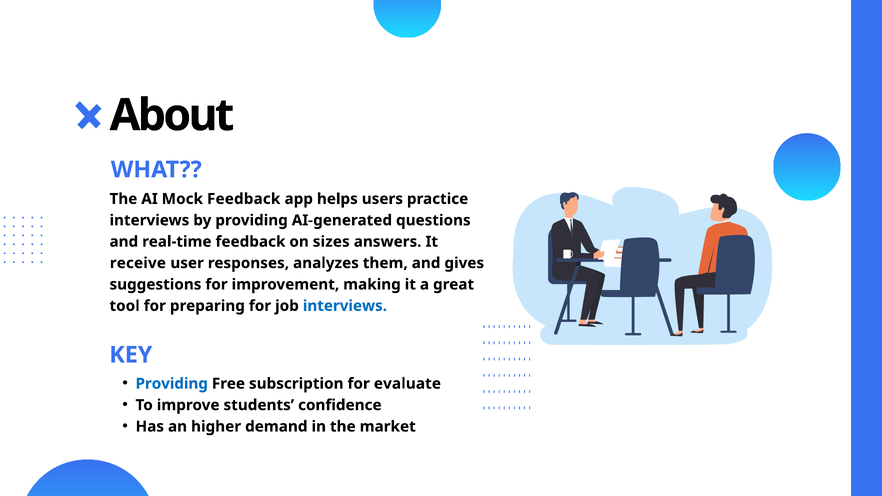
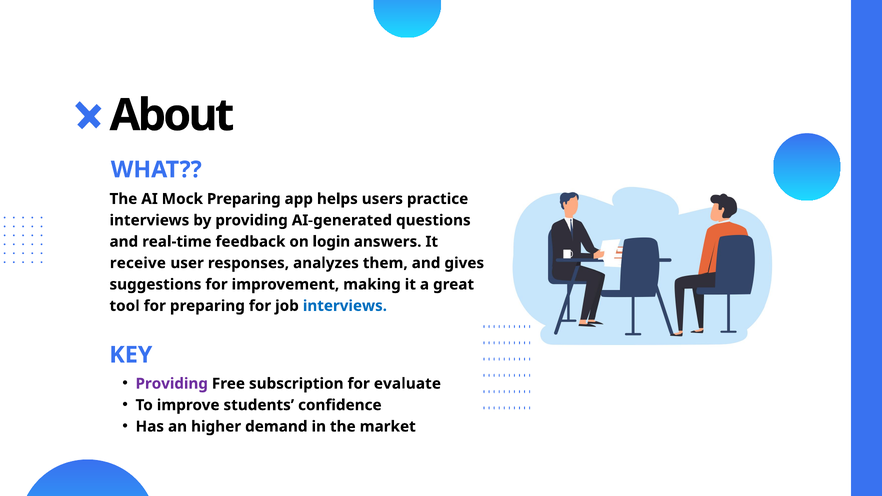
Mock Feedback: Feedback -> Preparing
sizes: sizes -> login
Providing at (172, 384) colour: blue -> purple
